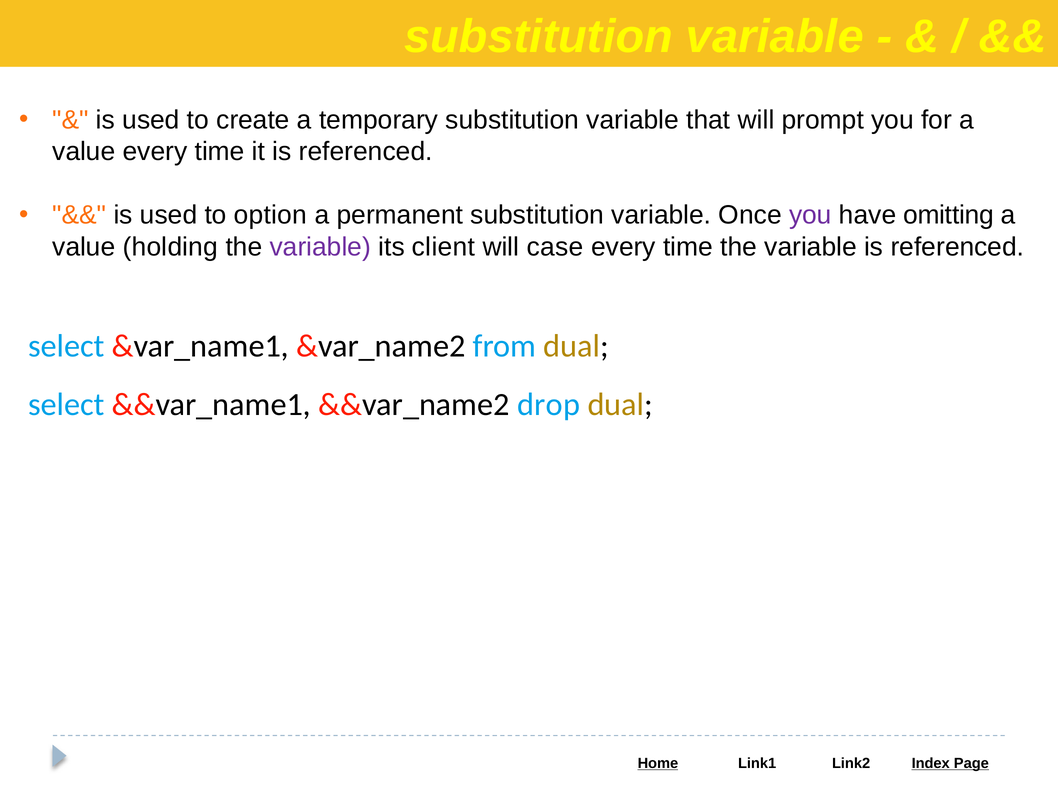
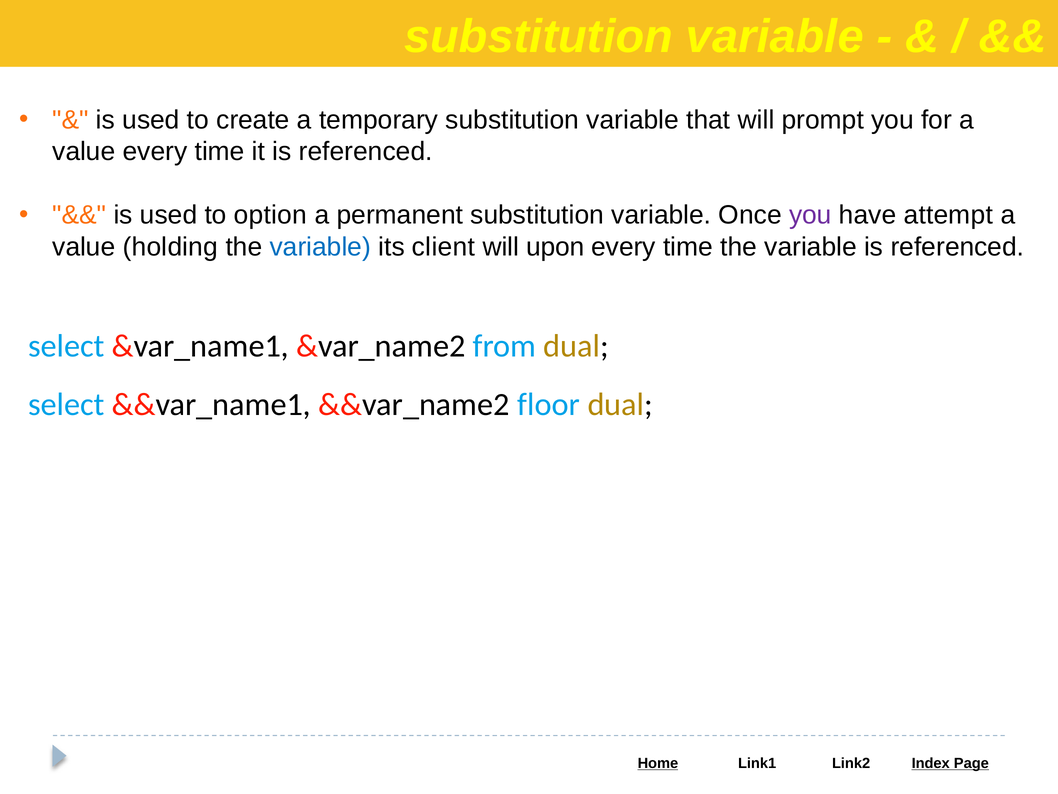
omitting: omitting -> attempt
variable at (320, 247) colour: purple -> blue
case: case -> upon
drop: drop -> floor
